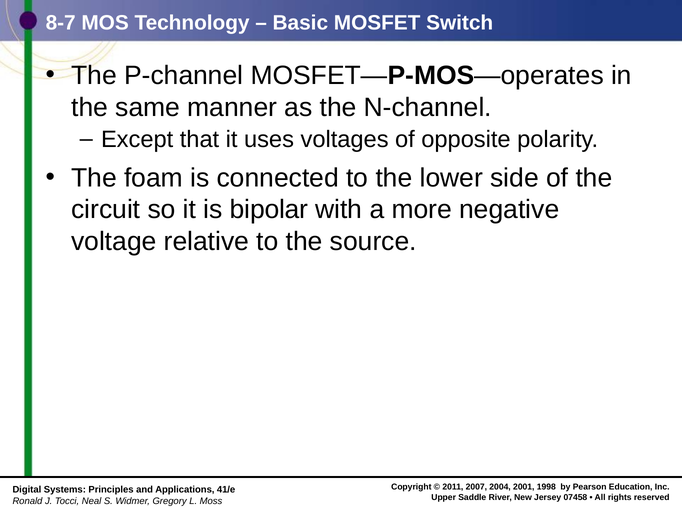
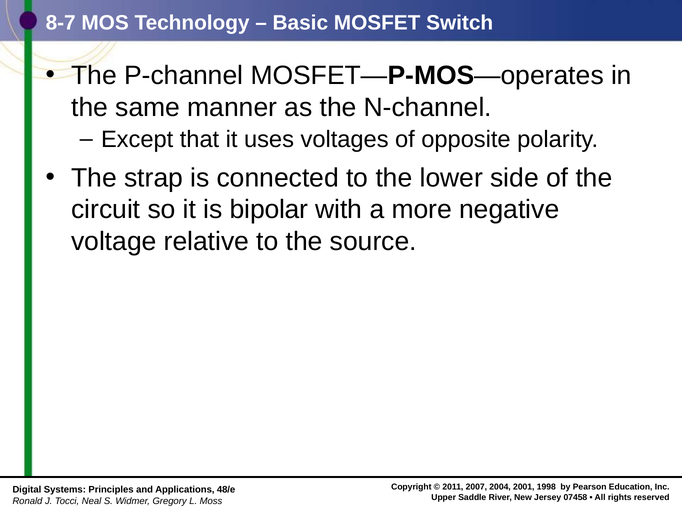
foam: foam -> strap
41/e: 41/e -> 48/e
